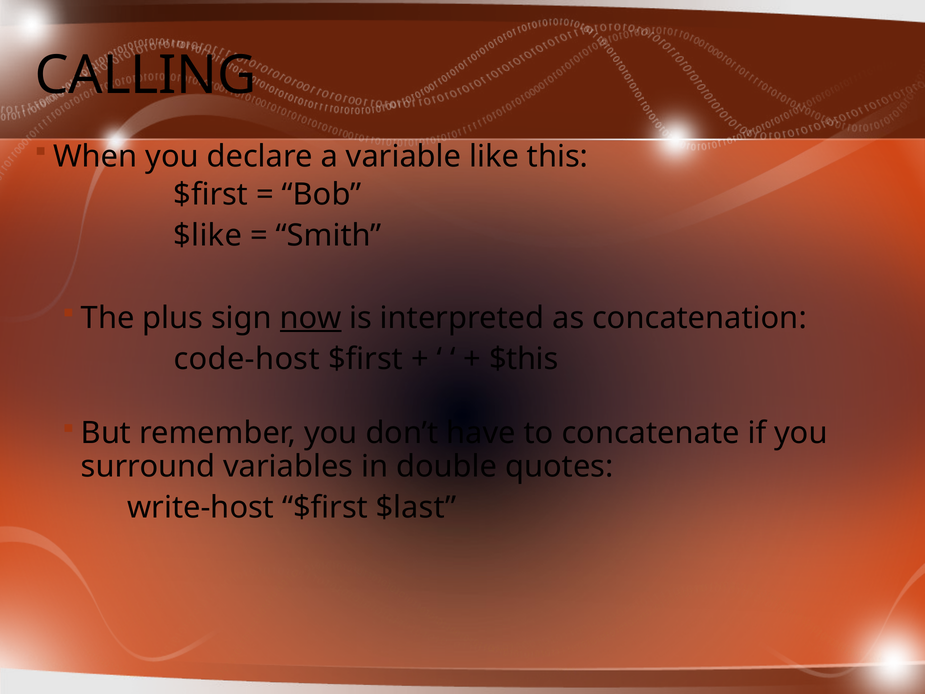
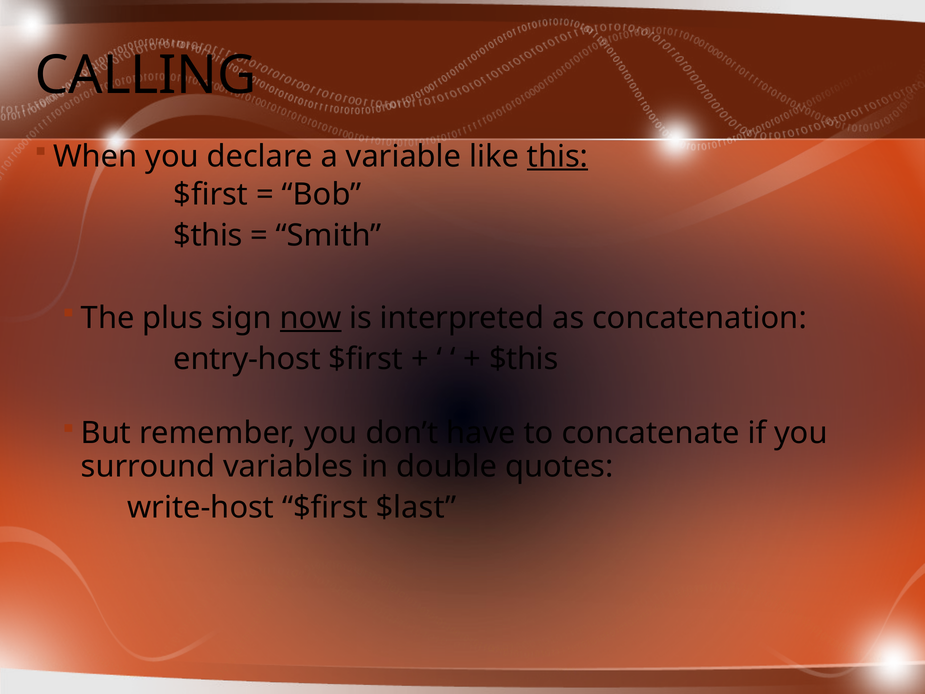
this underline: none -> present
$like at (208, 236): $like -> $this
code-host: code-host -> entry-host
